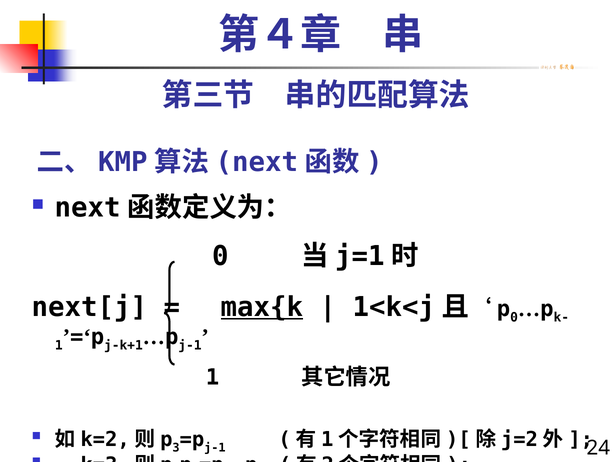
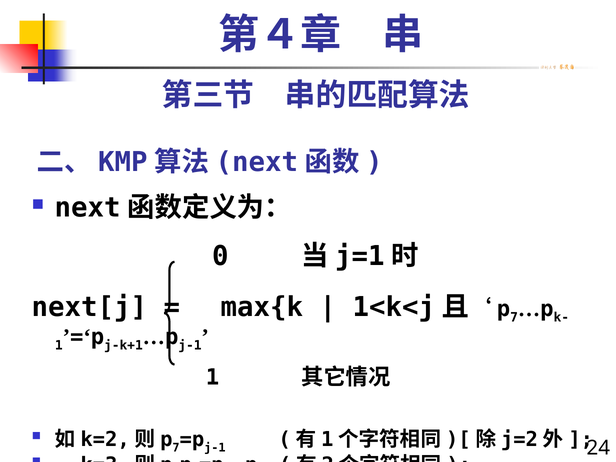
max{k underline: present -> none
0 at (514, 317): 0 -> 7
3 at (176, 448): 3 -> 7
